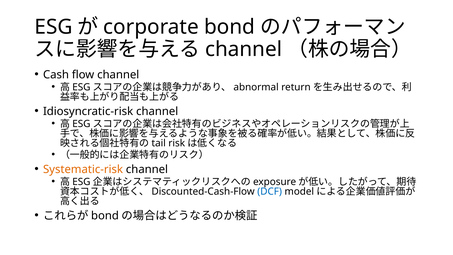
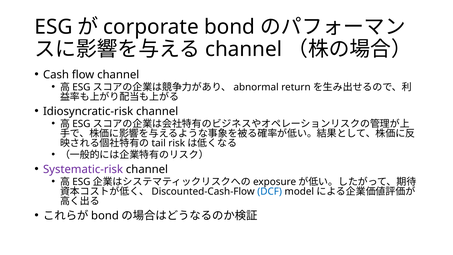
Systematic-risk colour: orange -> purple
